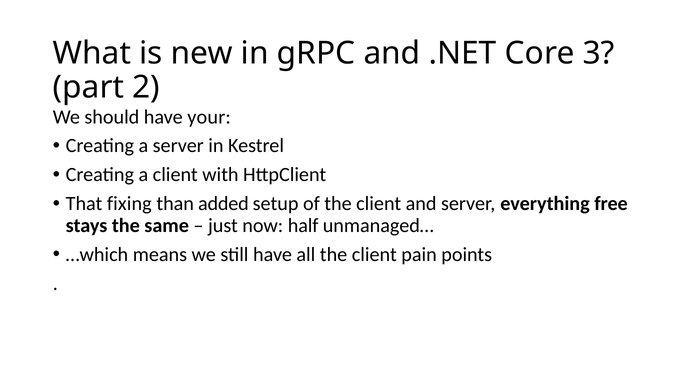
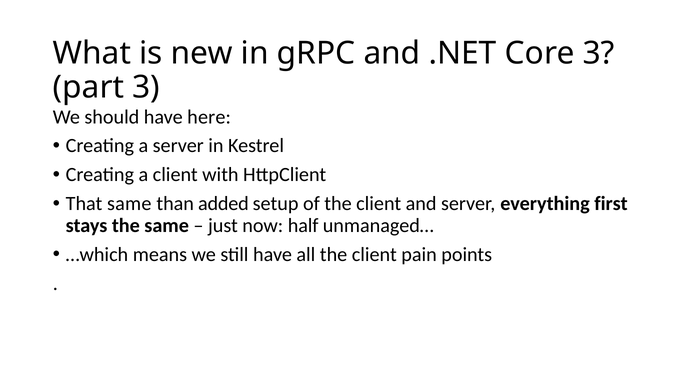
part 2: 2 -> 3
your: your -> here
That fixing: fixing -> same
free: free -> first
